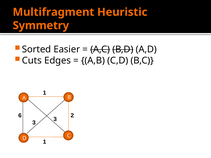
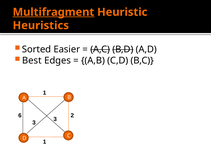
Multifragment underline: none -> present
Symmetry: Symmetry -> Heuristics
Cuts: Cuts -> Best
